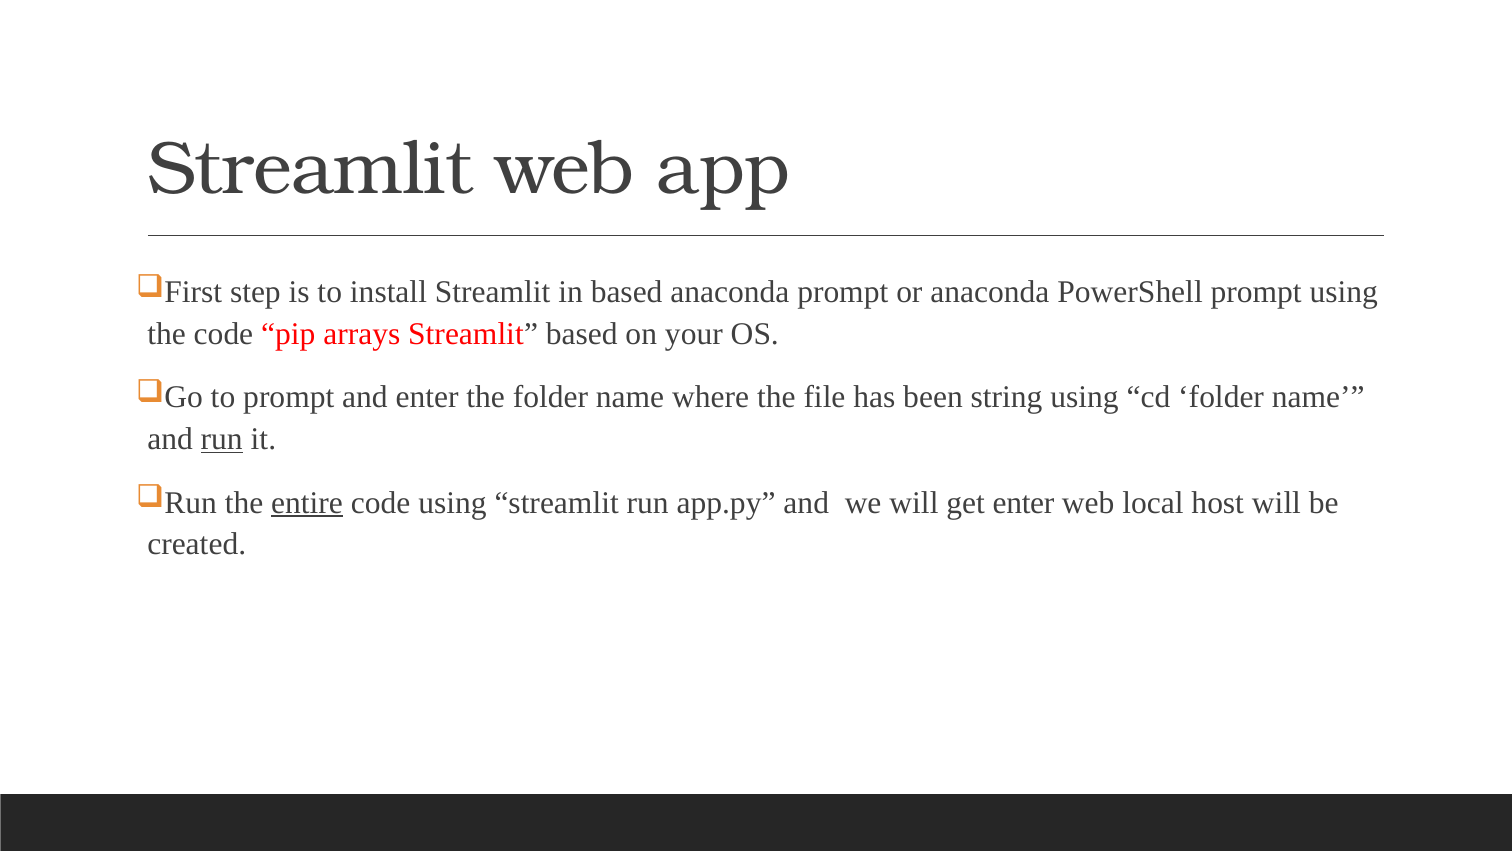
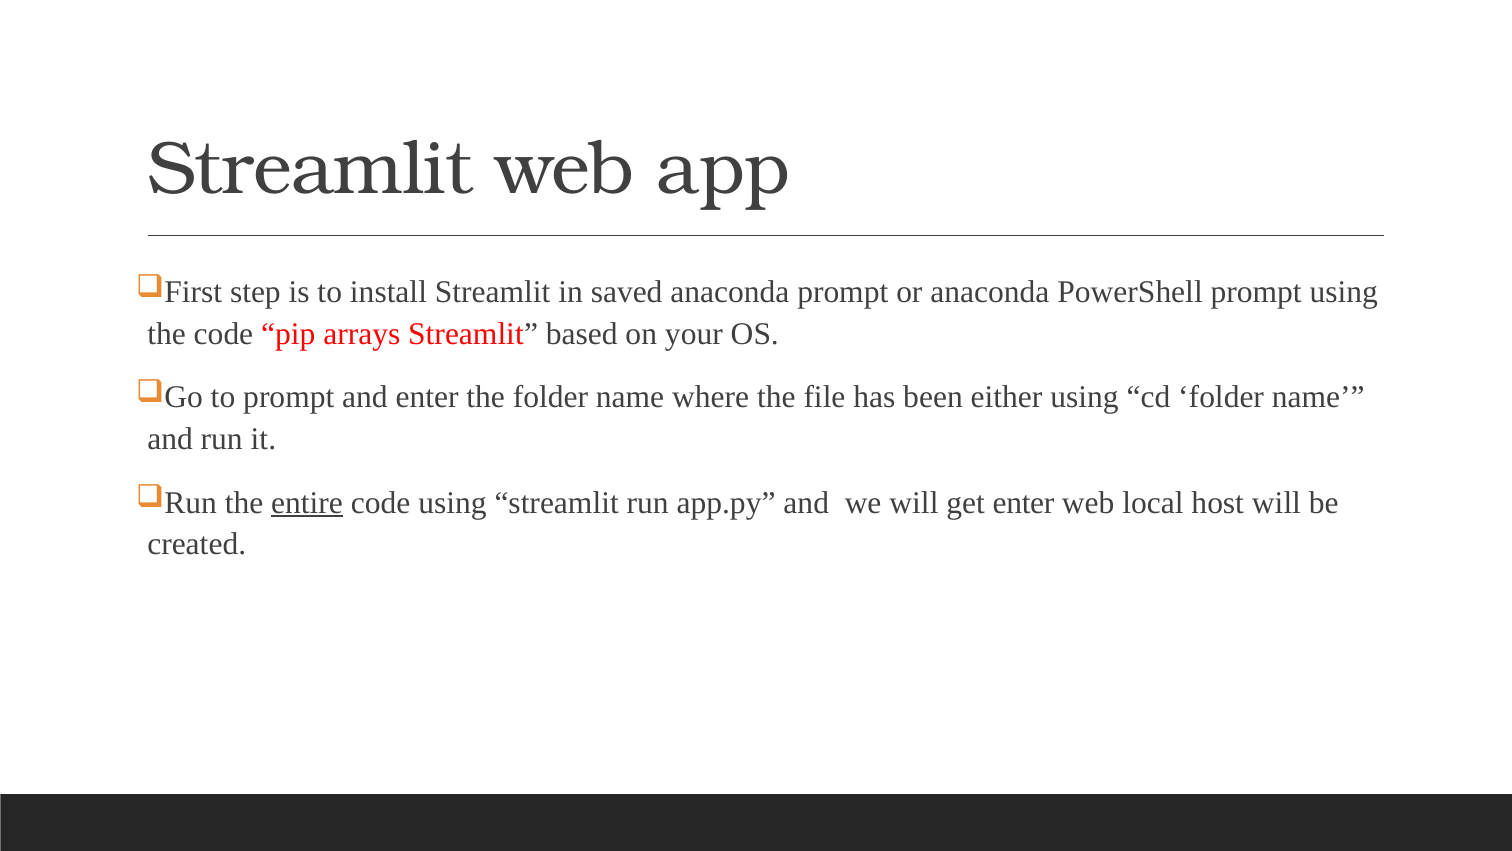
in based: based -> saved
string: string -> either
run at (222, 439) underline: present -> none
